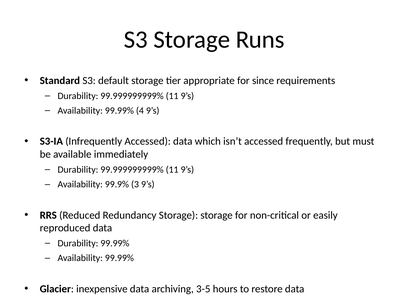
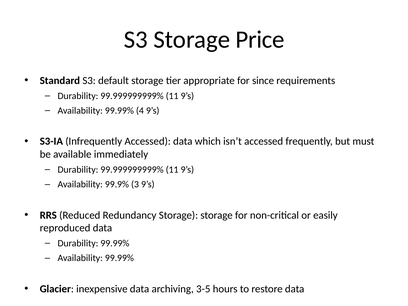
Runs: Runs -> Price
